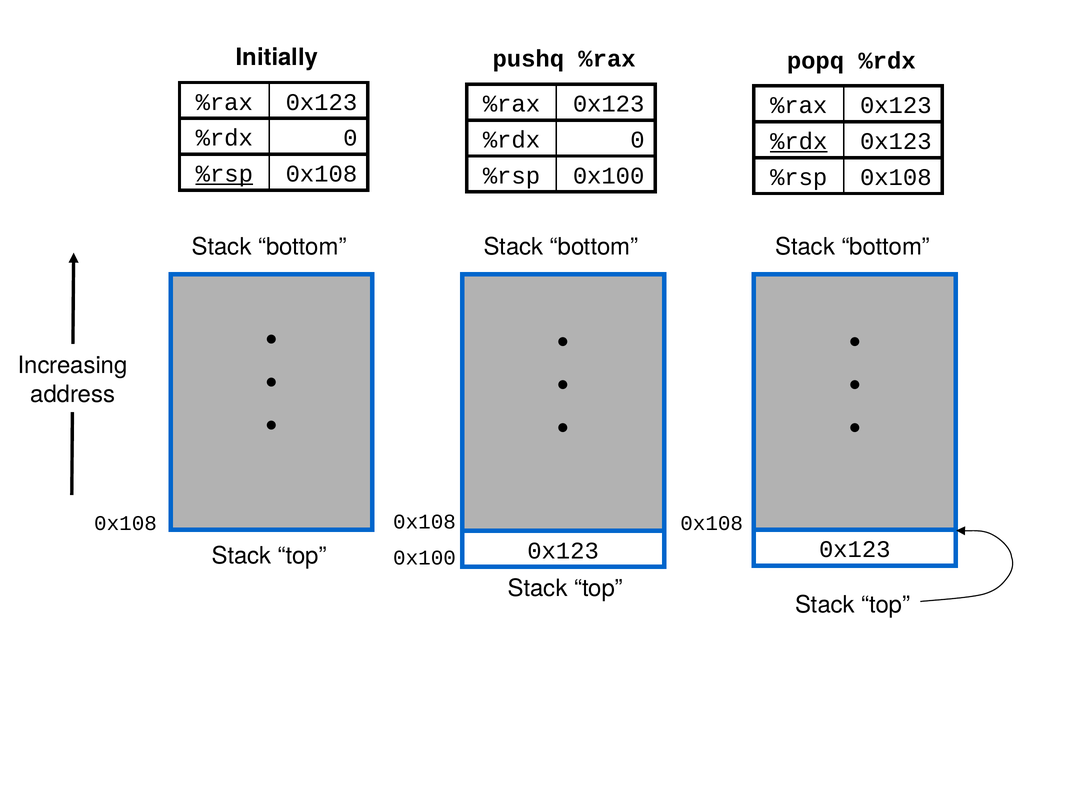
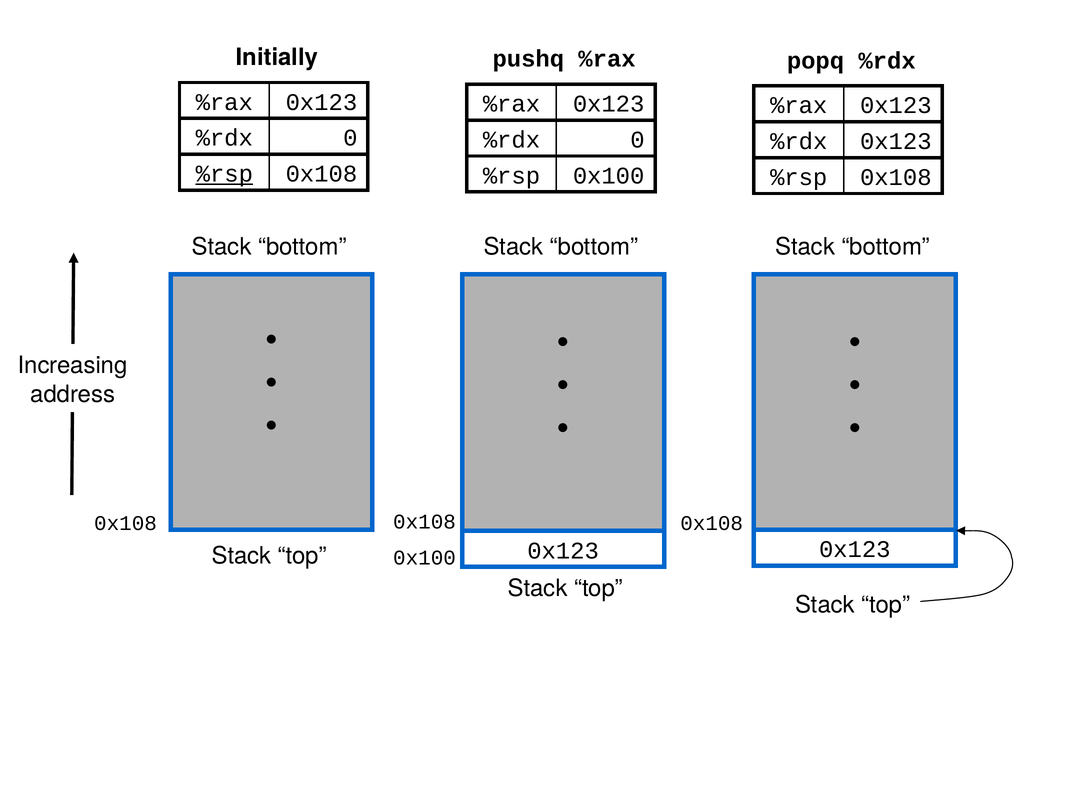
%rdx at (799, 141) underline: present -> none
